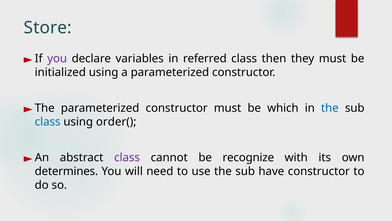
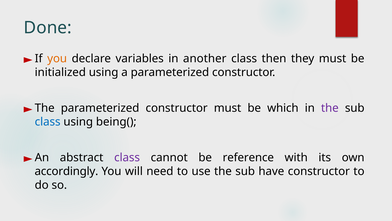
Store: Store -> Done
you at (57, 59) colour: purple -> orange
referred: referred -> another
the at (330, 108) colour: blue -> purple
order(: order( -> being(
recognize: recognize -> reference
determines: determines -> accordingly
